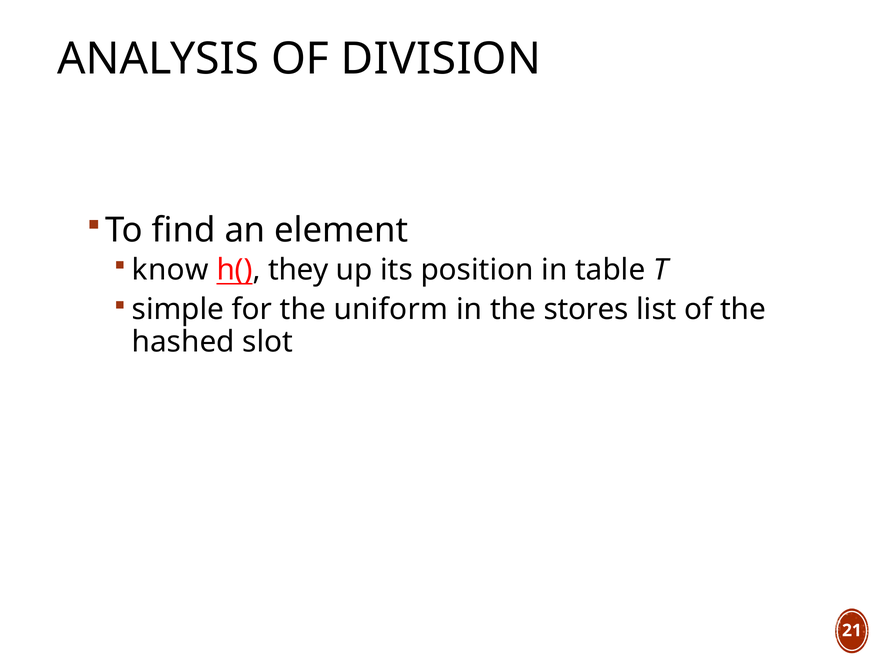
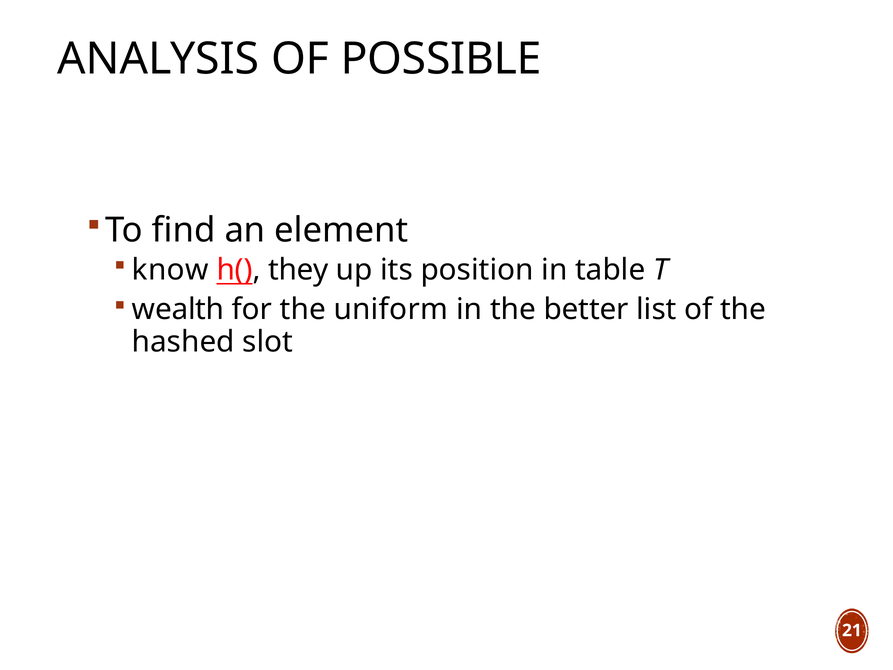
DIVISION: DIVISION -> POSSIBLE
simple: simple -> wealth
stores: stores -> better
